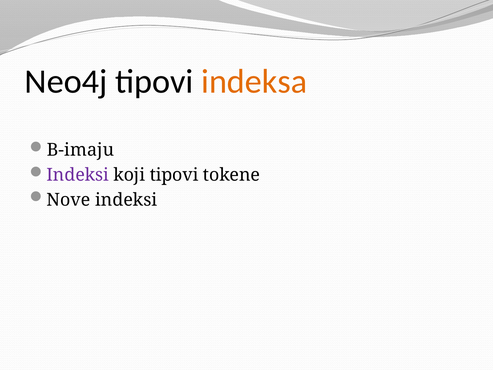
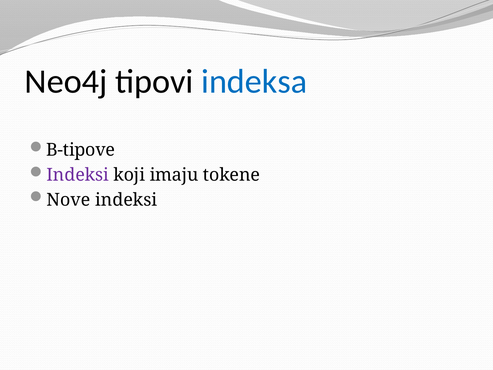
indeksa colour: orange -> blue
B-imaju: B-imaju -> B-tipove
koji tipovi: tipovi -> imaju
